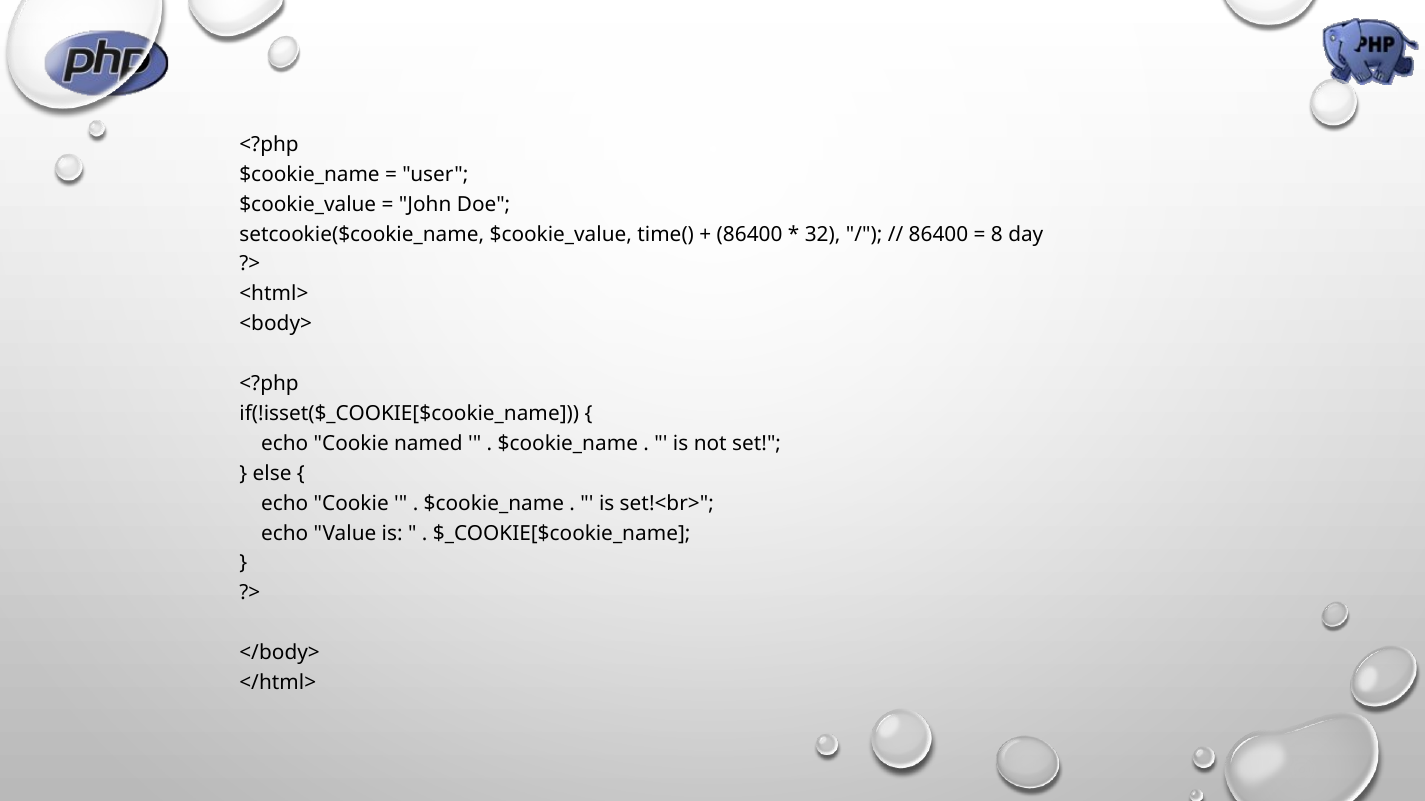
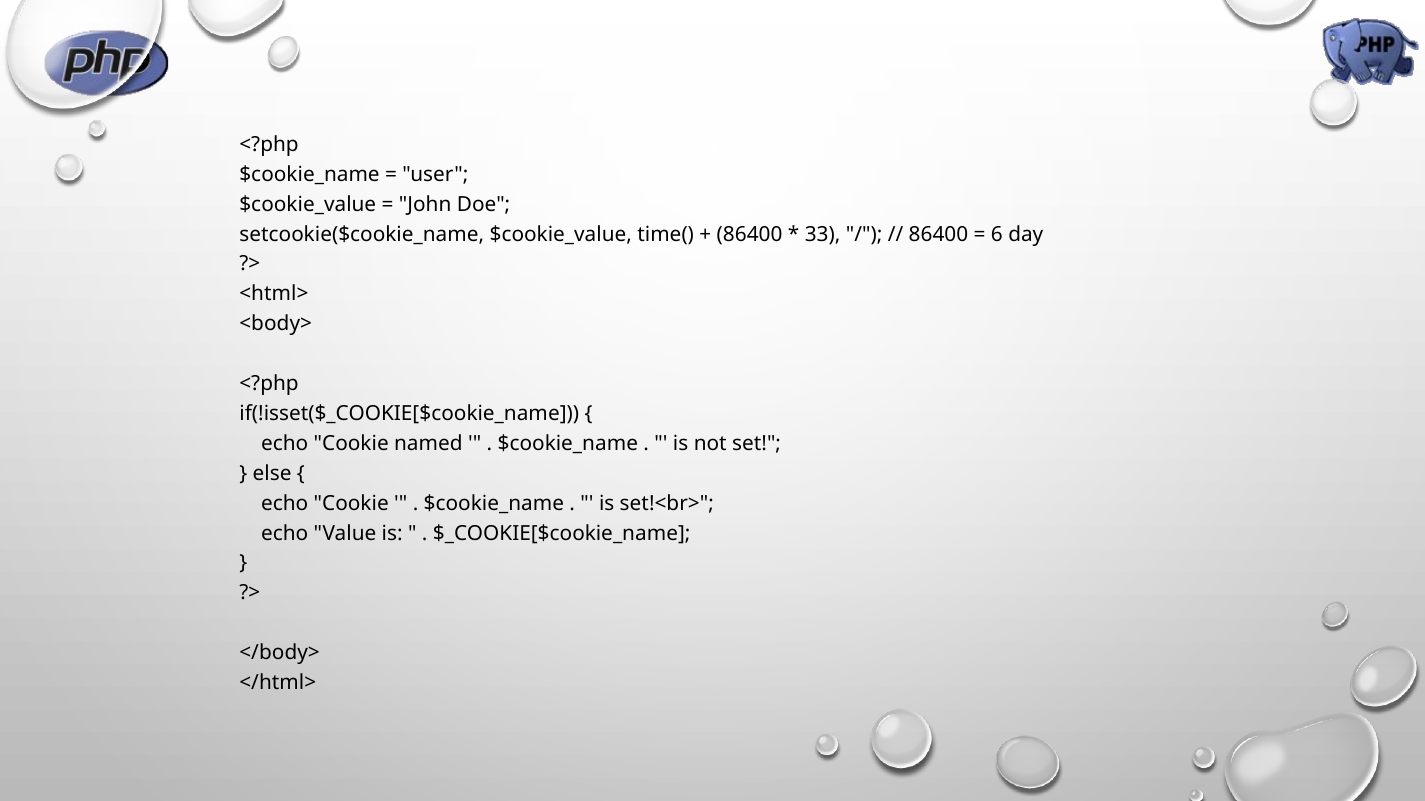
32: 32 -> 33
8: 8 -> 6
